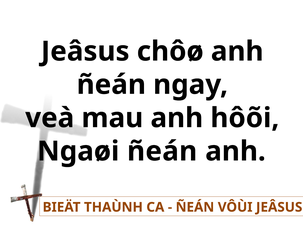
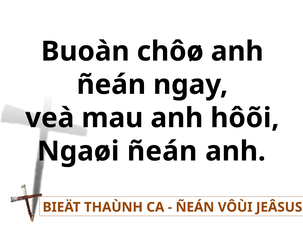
Jeâsus at (85, 51): Jeâsus -> Buoàn
